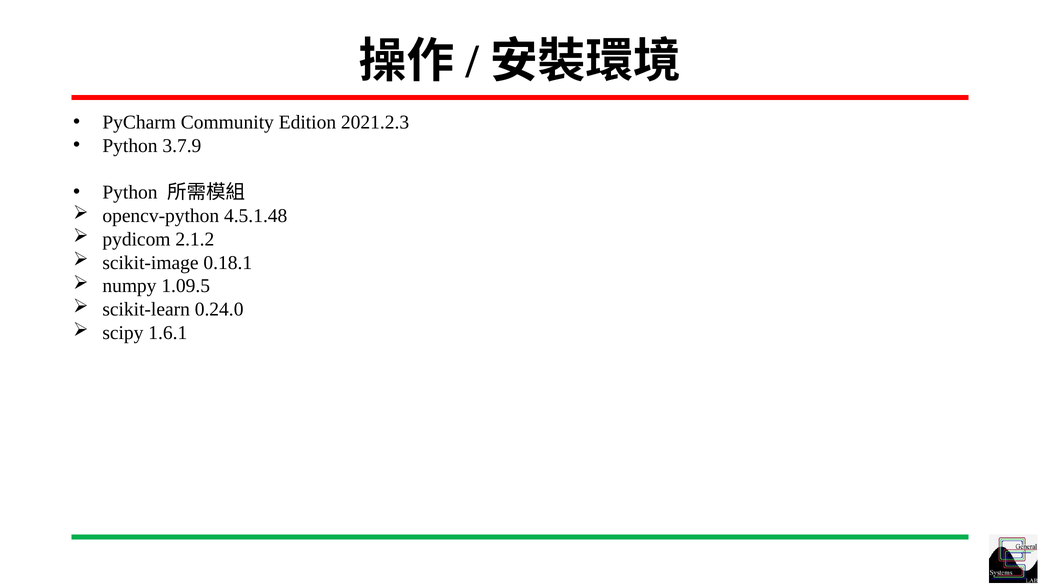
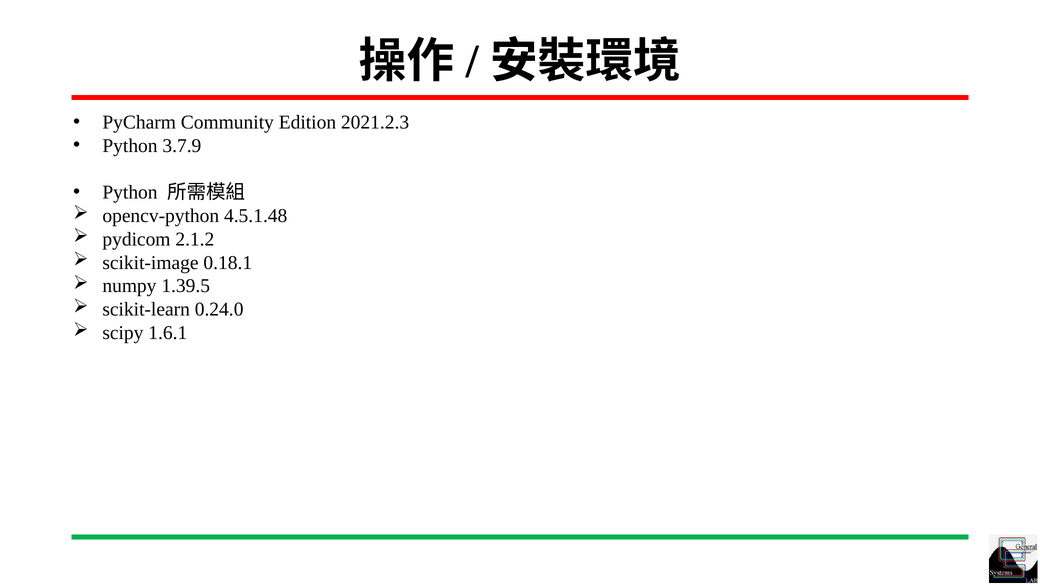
1.09.5: 1.09.5 -> 1.39.5
